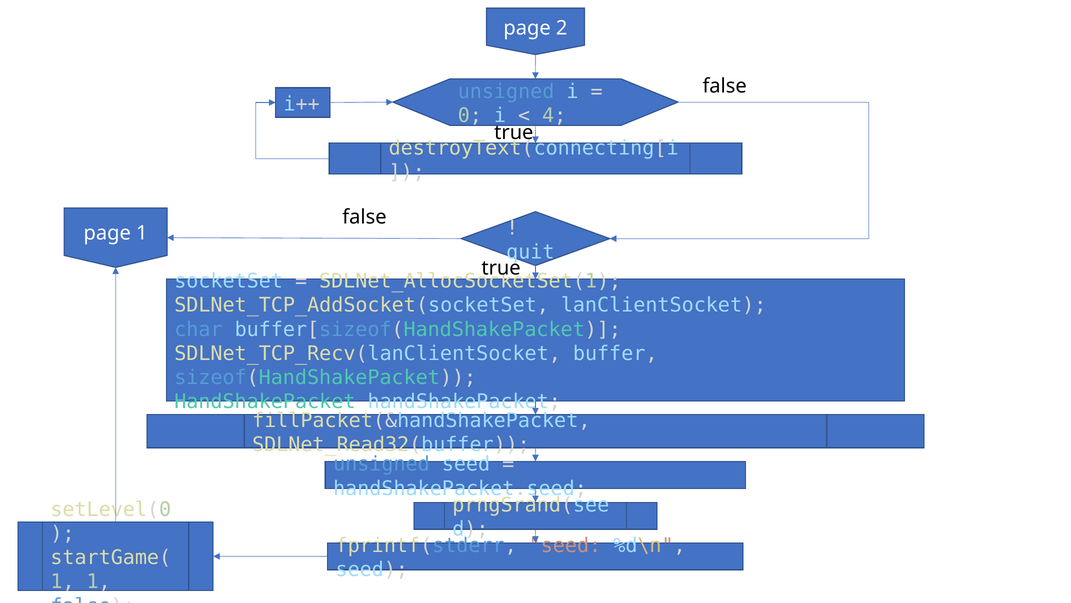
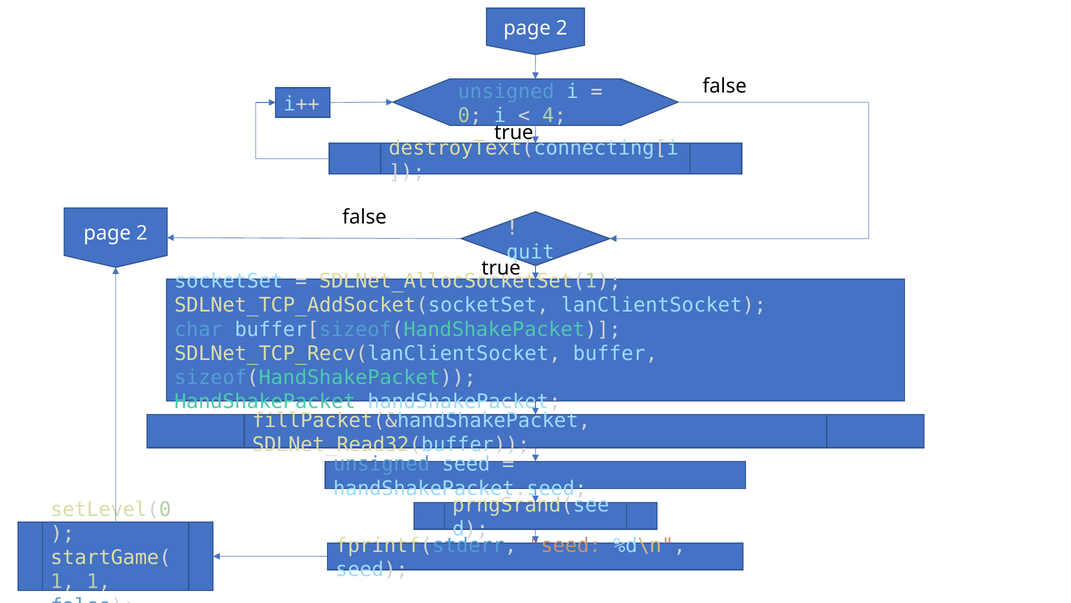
1 at (142, 233): 1 -> 2
